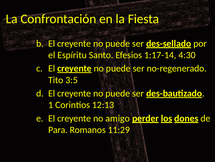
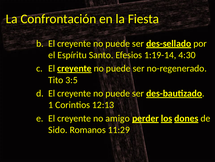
1:17-14: 1:17-14 -> 1:19-14
Para: Para -> Sido
